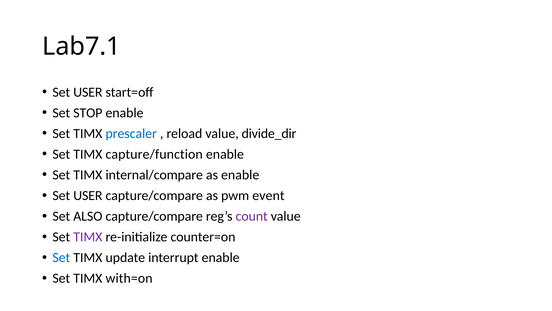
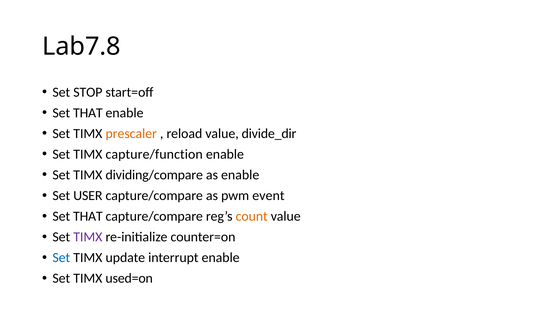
Lab7.1: Lab7.1 -> Lab7.8
USER at (88, 92): USER -> STOP
STOP at (88, 113): STOP -> THAT
prescaler colour: blue -> orange
internal/compare: internal/compare -> dividing/compare
ALSO at (88, 216): ALSO -> THAT
count colour: purple -> orange
with=on: with=on -> used=on
